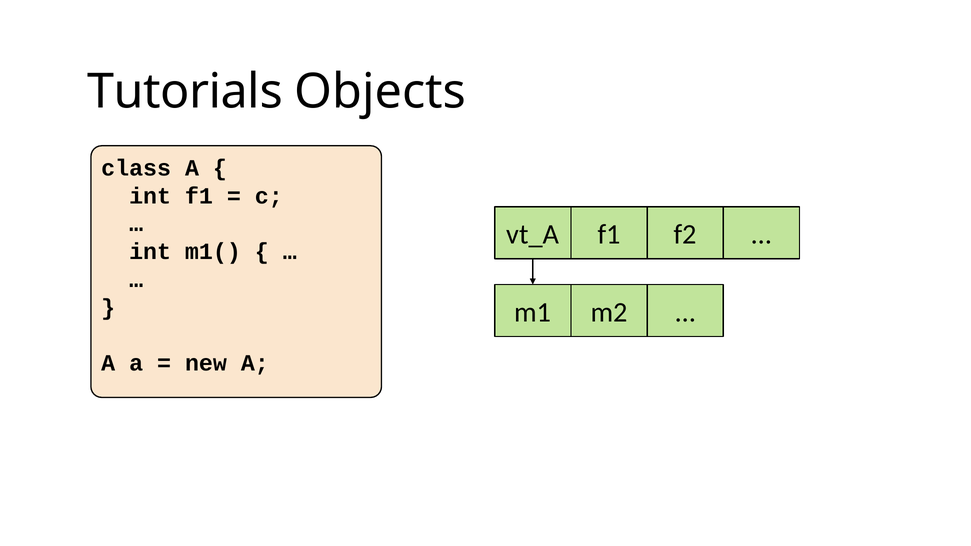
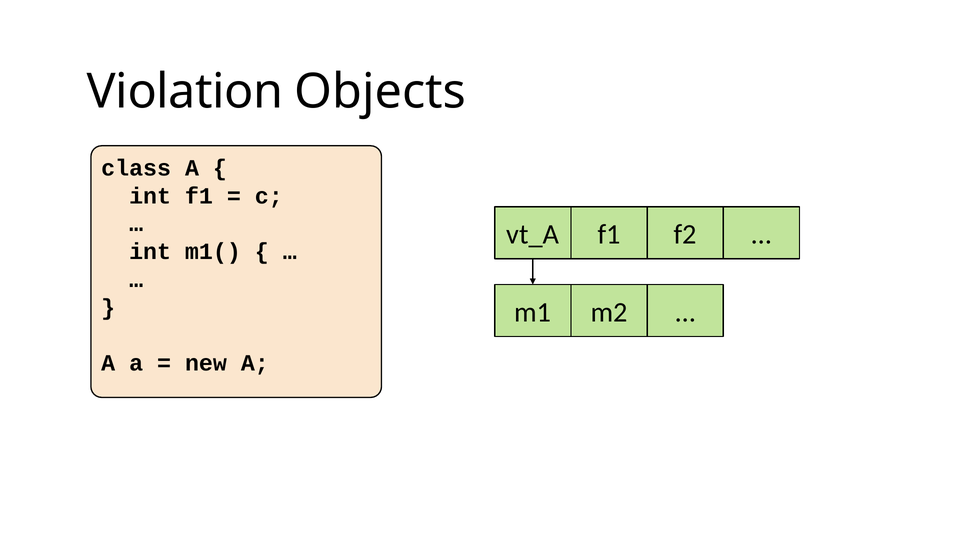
Tutorials: Tutorials -> Violation
